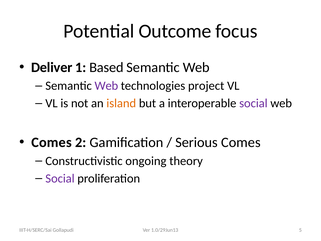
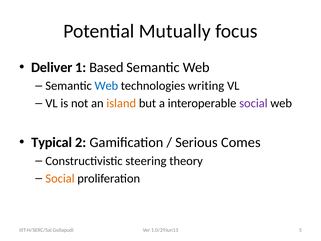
Outcome: Outcome -> Mutually
Web at (106, 86) colour: purple -> blue
project: project -> writing
Comes at (52, 142): Comes -> Typical
ongoing: ongoing -> steering
Social at (60, 178) colour: purple -> orange
